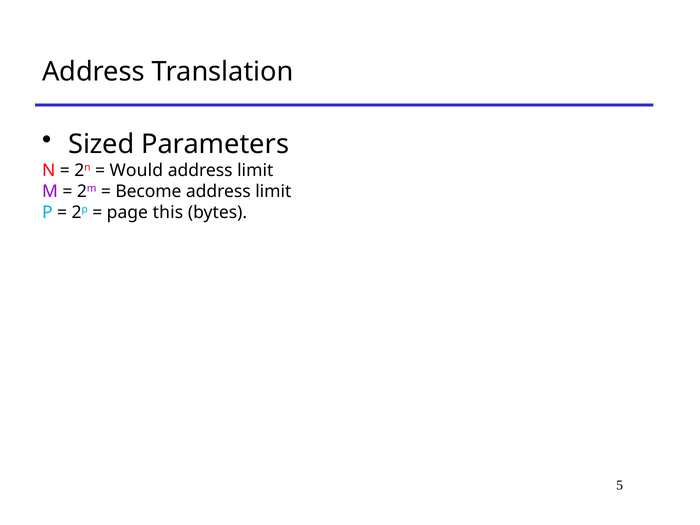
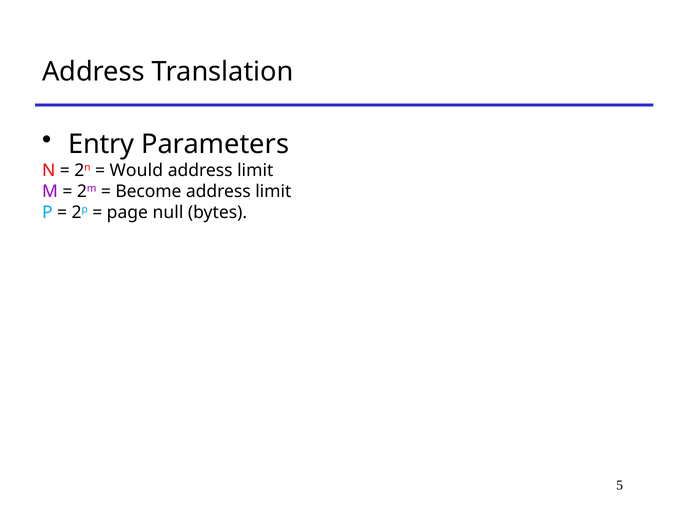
Sized: Sized -> Entry
this: this -> null
